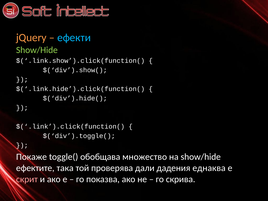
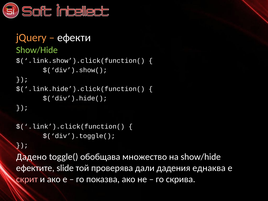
ефекти colour: light blue -> white
Покаже: Покаже -> Дадено
така: така -> slide
